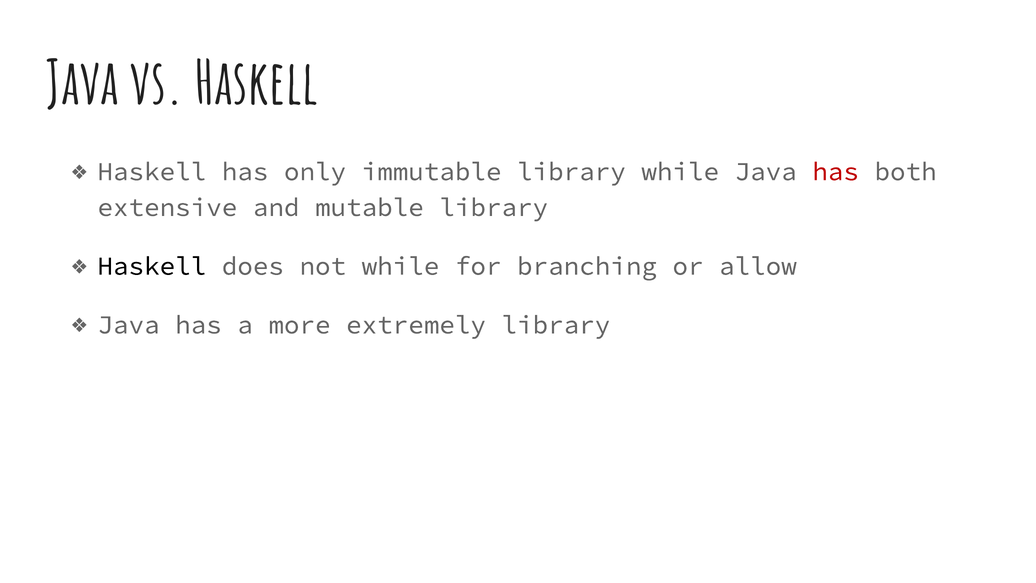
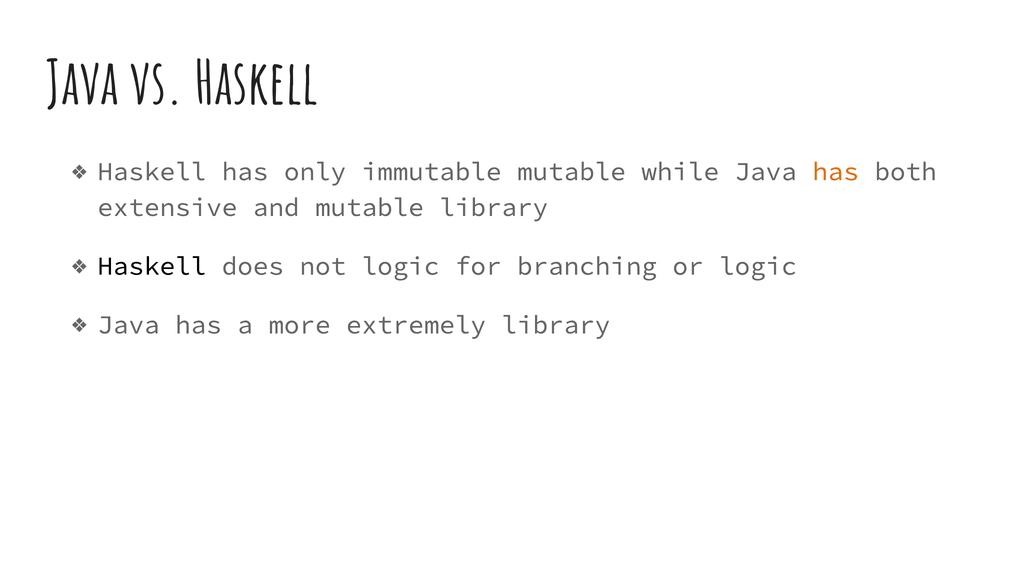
immutable library: library -> mutable
has at (836, 172) colour: red -> orange
not while: while -> logic
or allow: allow -> logic
